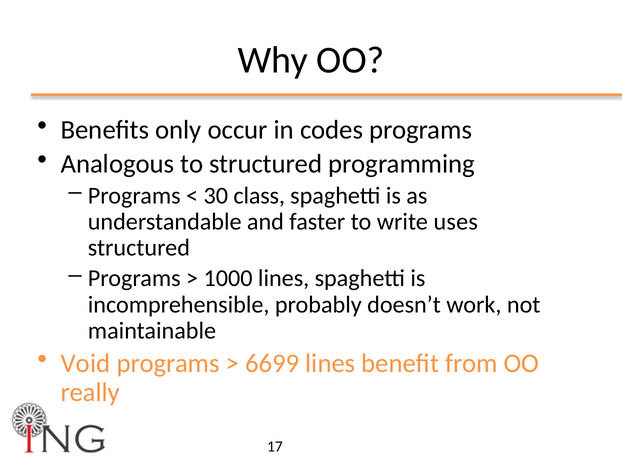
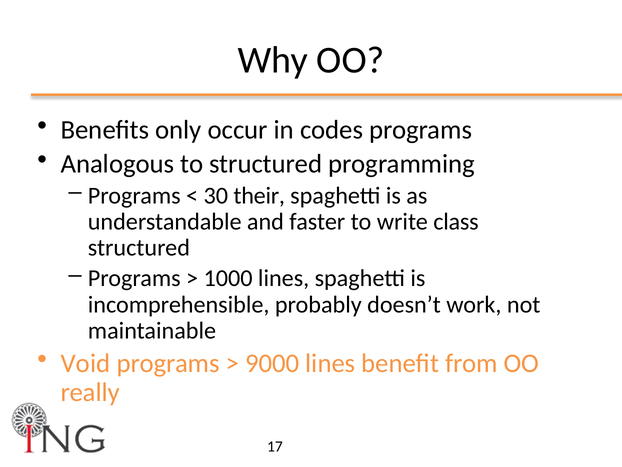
class: class -> their
uses: uses -> class
6699: 6699 -> 9000
